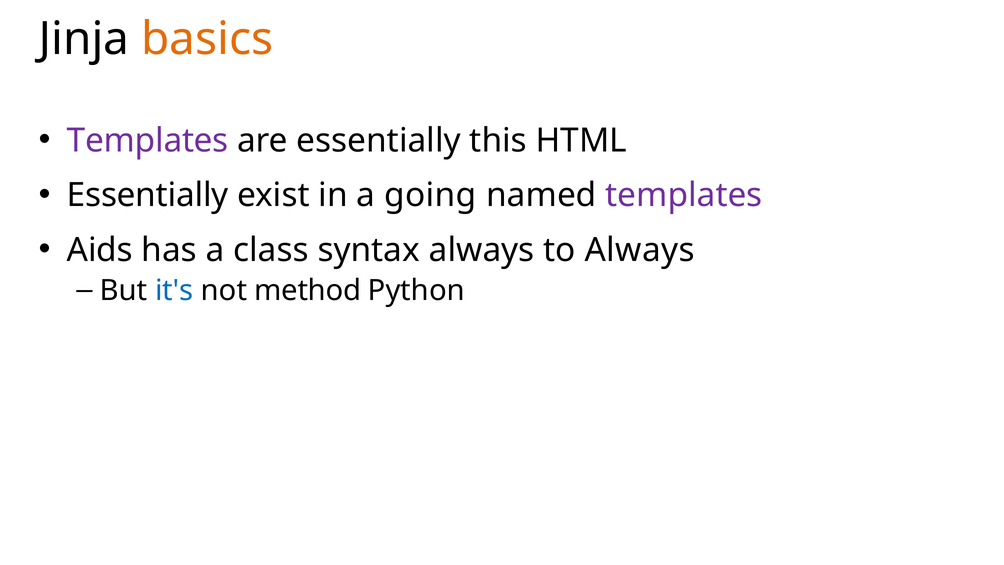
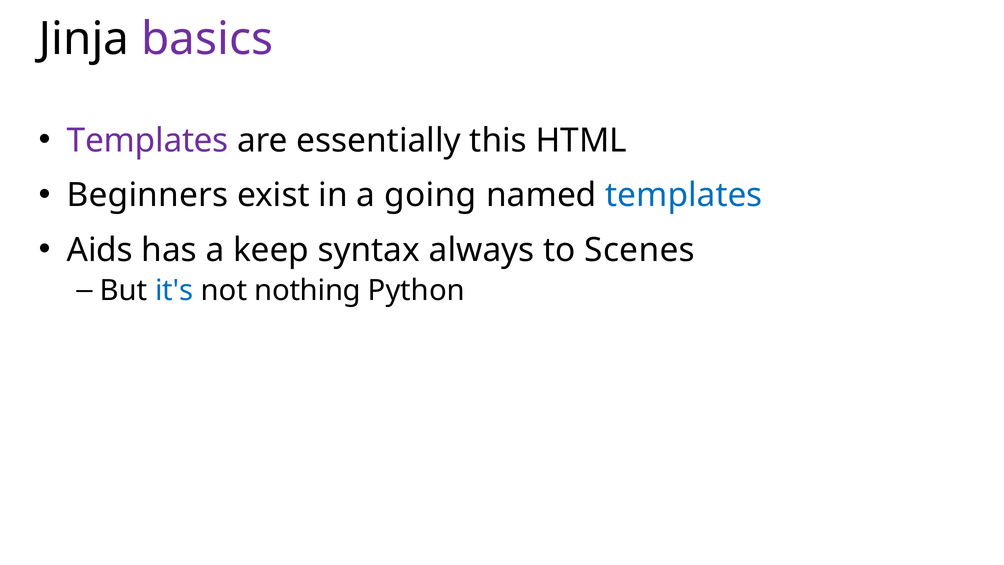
basics colour: orange -> purple
Essentially at (148, 195): Essentially -> Beginners
templates at (684, 195) colour: purple -> blue
class: class -> keep
to Always: Always -> Scenes
method: method -> nothing
